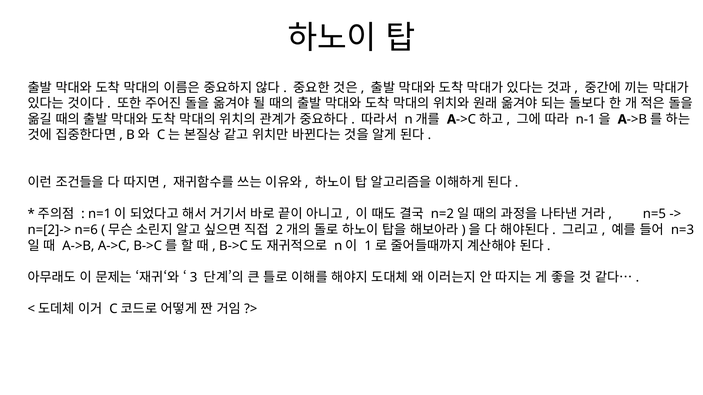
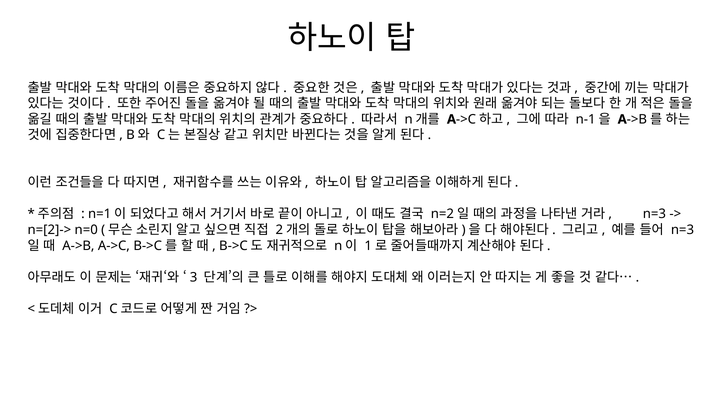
n=5 at (654, 214): n=5 -> n=3
n=6: n=6 -> n=0
